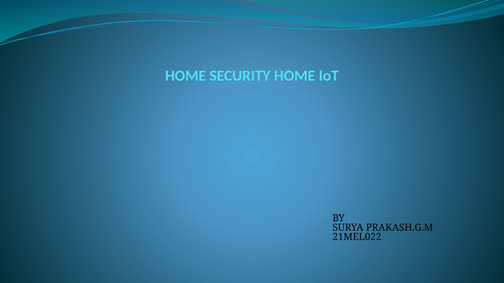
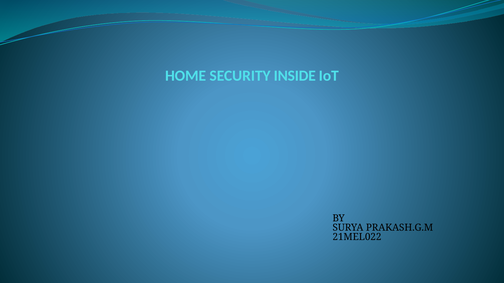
SECURITY HOME: HOME -> INSIDE
